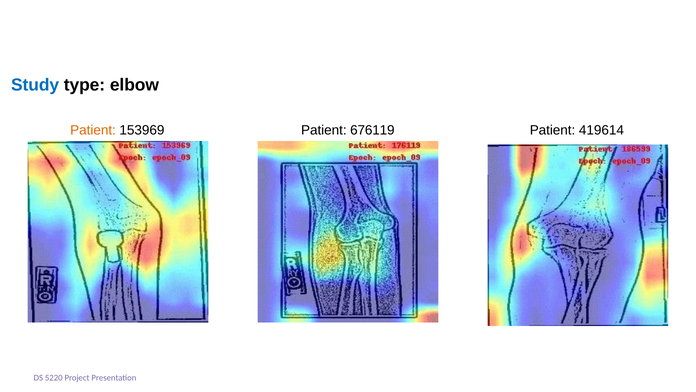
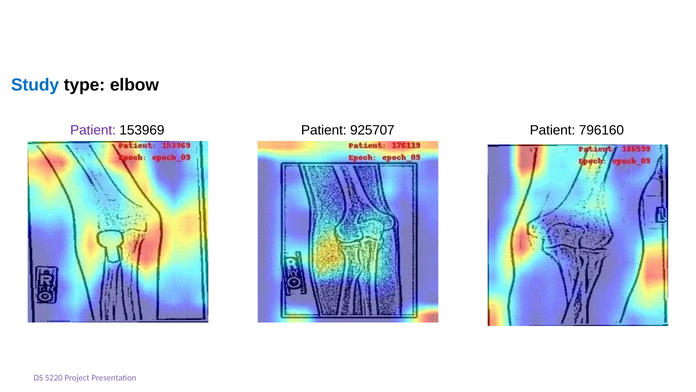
Patient at (93, 130) colour: orange -> purple
676119: 676119 -> 925707
419614: 419614 -> 796160
